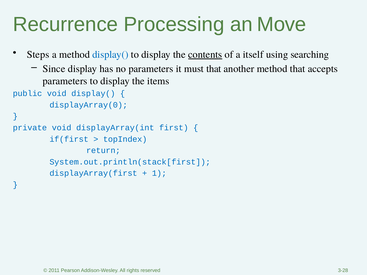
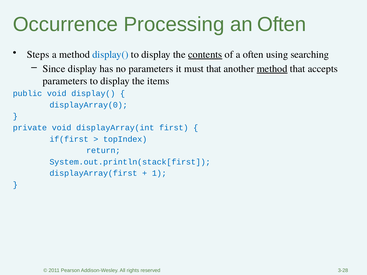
Recurrence: Recurrence -> Occurrence
an Move: Move -> Often
a itself: itself -> often
method at (272, 69) underline: none -> present
